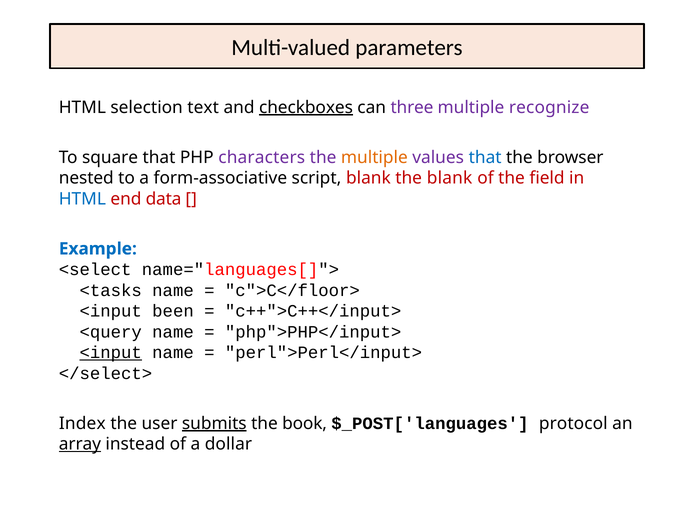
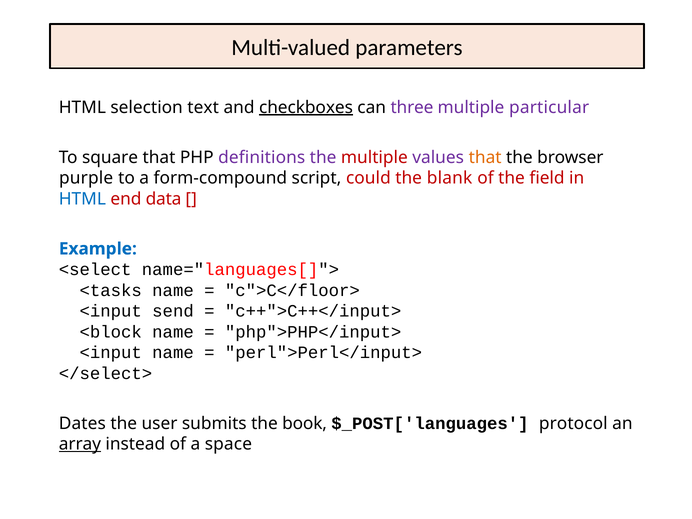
recognize: recognize -> particular
characters: characters -> definitions
multiple at (374, 157) colour: orange -> red
that at (485, 157) colour: blue -> orange
nested: nested -> purple
form-associative: form-associative -> form-compound
script blank: blank -> could
been: been -> send
<query: <query -> <block
<input at (111, 353) underline: present -> none
Index: Index -> Dates
submits underline: present -> none
dollar: dollar -> space
